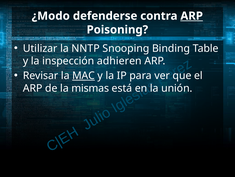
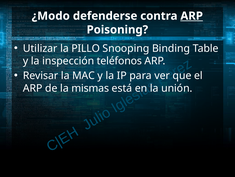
NNTP: NNTP -> PILLO
adhieren: adhieren -> teléfonos
MAC underline: present -> none
